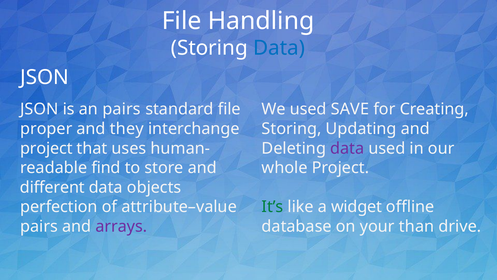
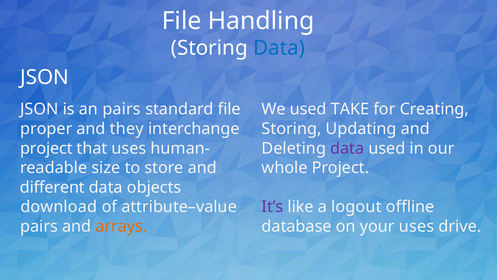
SAVE: SAVE -> TAKE
find: find -> size
perfection: perfection -> download
It’s colour: green -> purple
widget: widget -> logout
arrays colour: purple -> orange
your than: than -> uses
